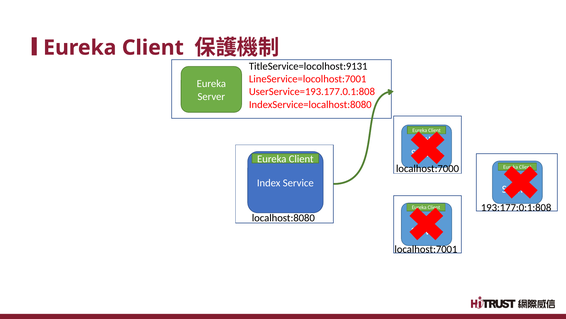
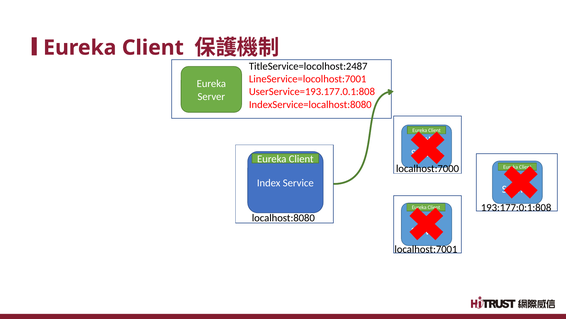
TitleService=locolhost:9131: TitleService=locolhost:9131 -> TitleService=locolhost:2487
